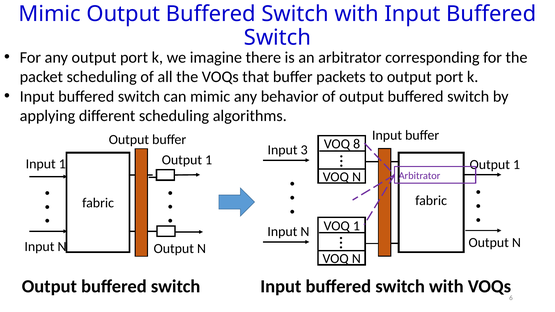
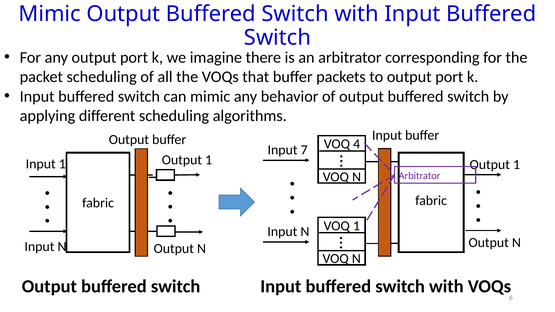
8: 8 -> 4
3: 3 -> 7
